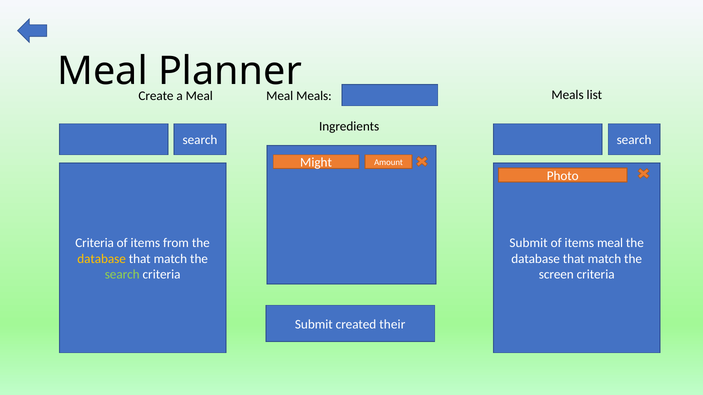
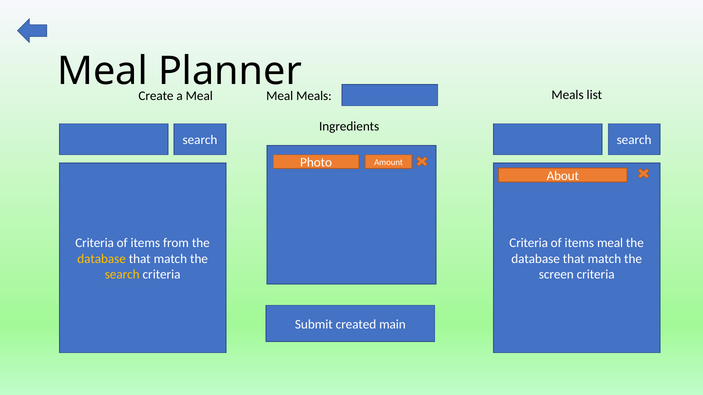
Might: Might -> Photo
Photo: Photo -> About
Submit at (529, 243): Submit -> Criteria
search at (122, 275) colour: light green -> yellow
their: their -> main
